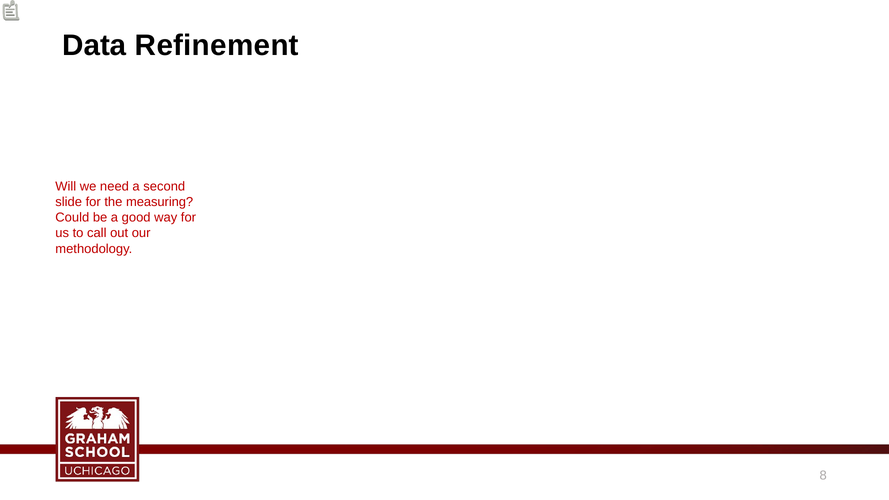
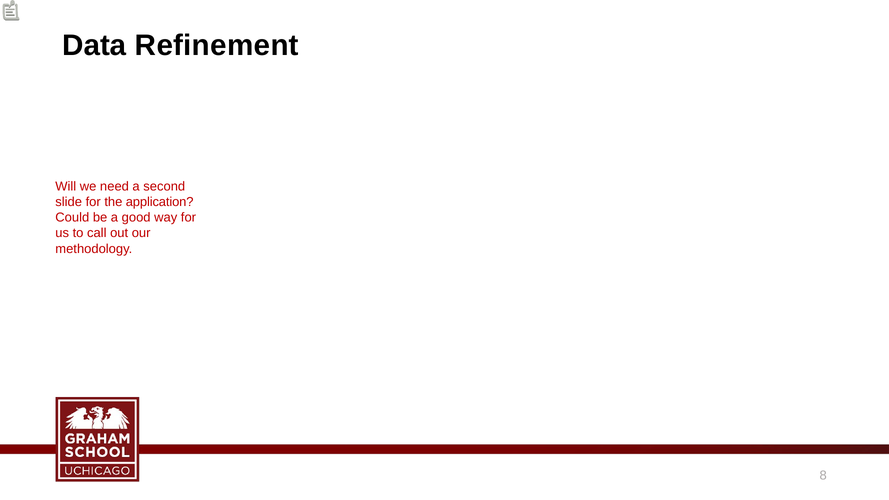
measuring: measuring -> application
